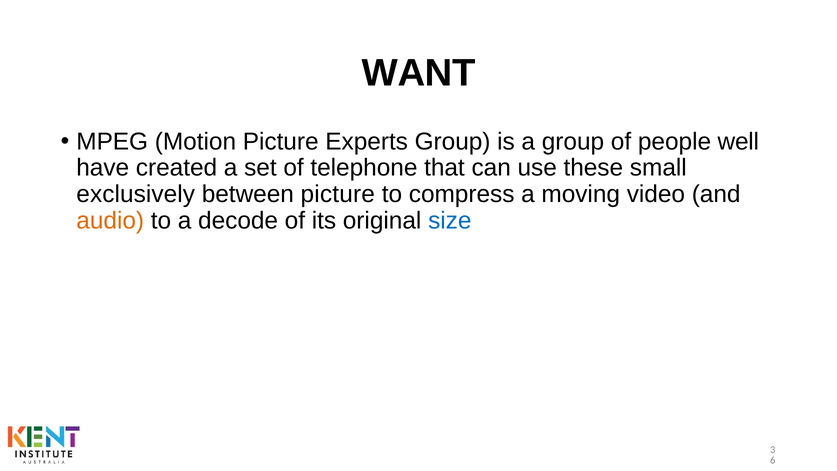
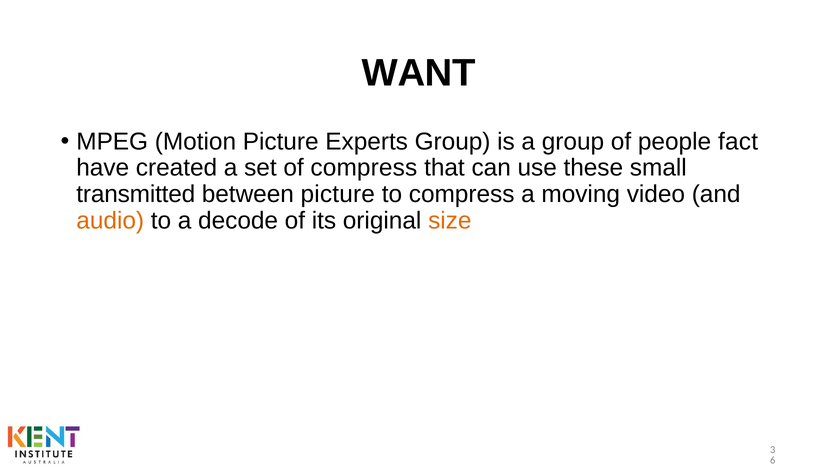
well: well -> fact
of telephone: telephone -> compress
exclusively: exclusively -> transmitted
size colour: blue -> orange
